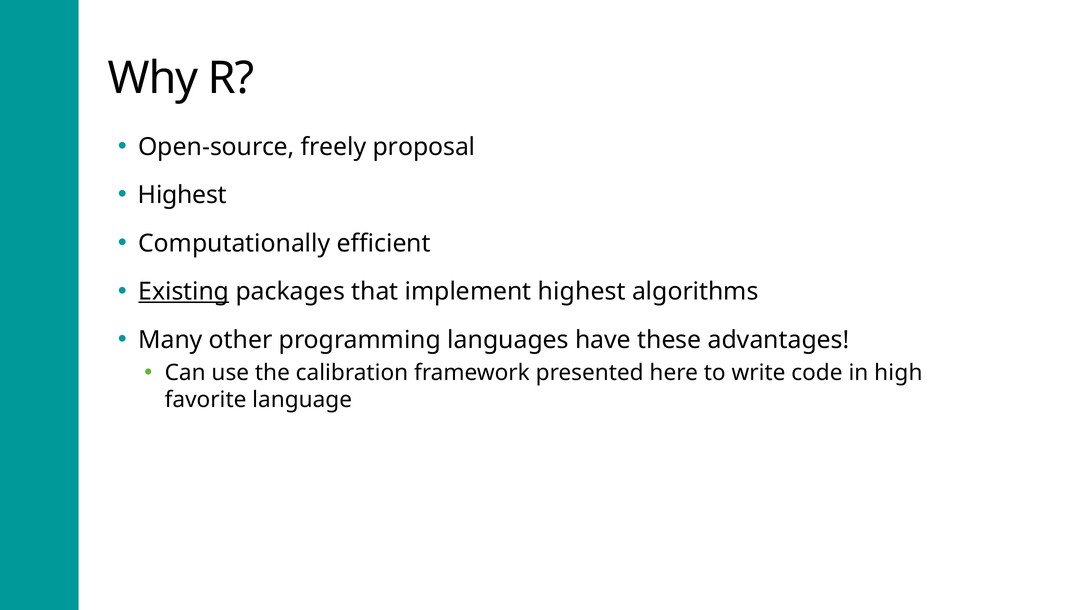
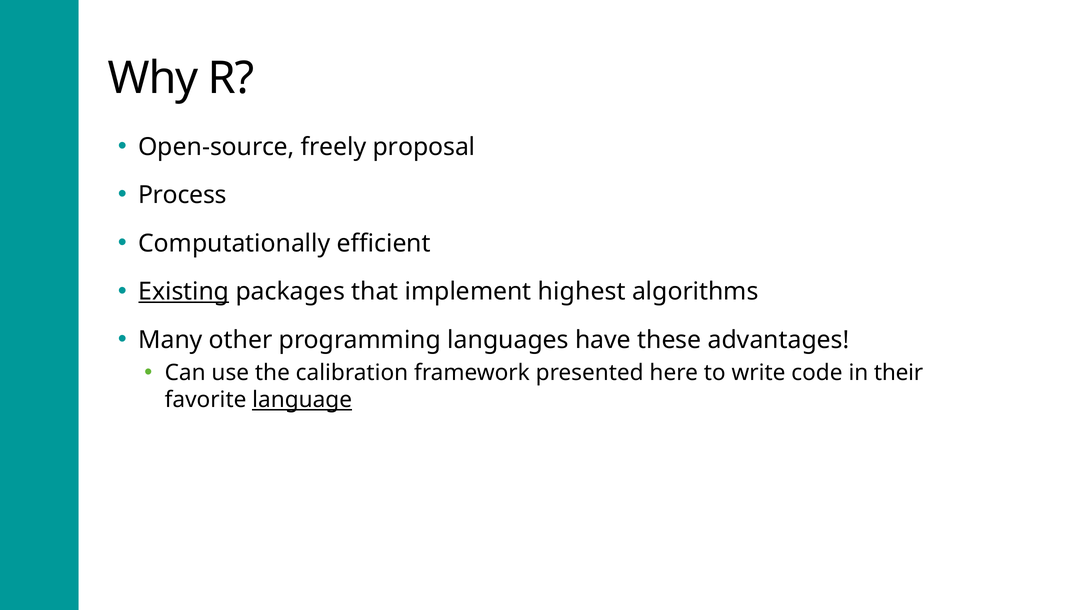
Highest at (182, 195): Highest -> Process
high: high -> their
language underline: none -> present
